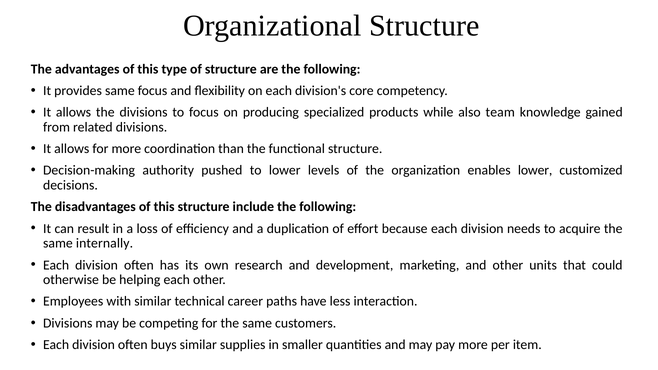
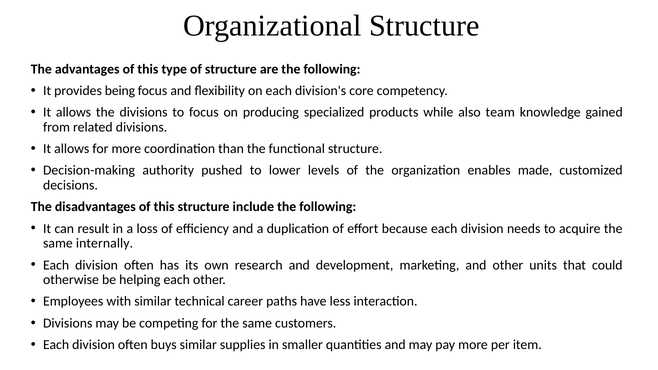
provides same: same -> being
enables lower: lower -> made
